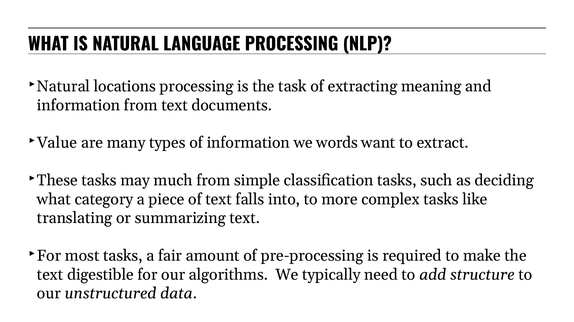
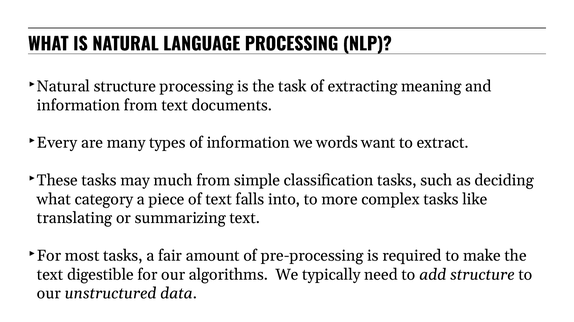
Natural locations: locations -> structure
Value: Value -> Every
